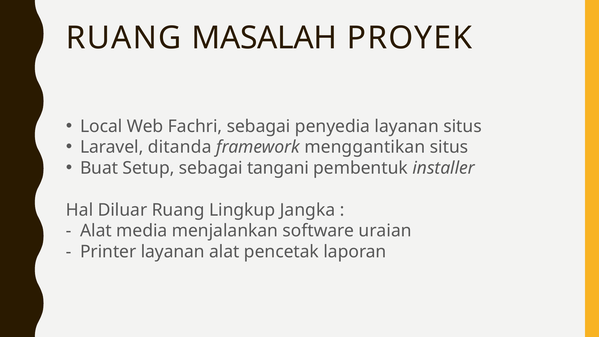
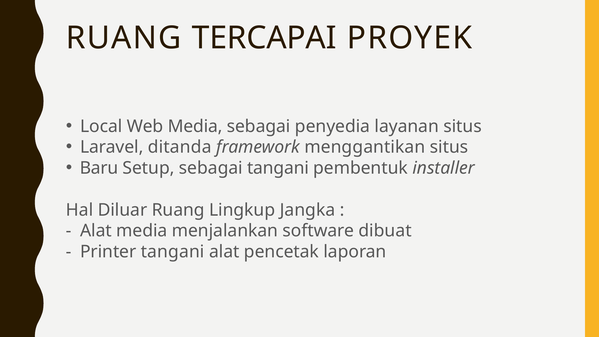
MASALAH: MASALAH -> TERCAPAI
Web Fachri: Fachri -> Media
Buat: Buat -> Baru
uraian: uraian -> dibuat
Printer layanan: layanan -> tangani
